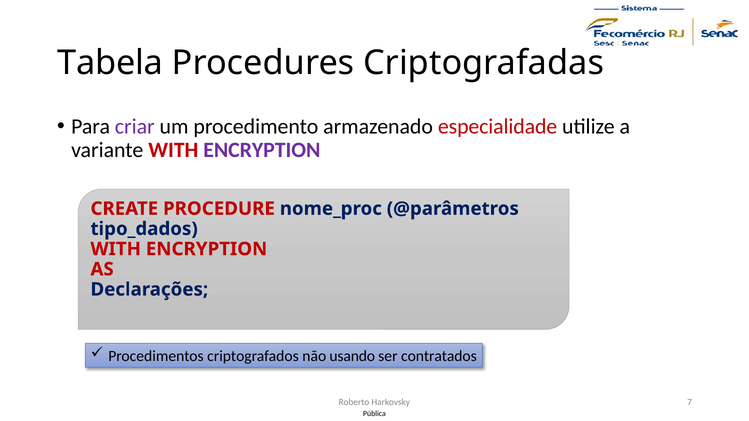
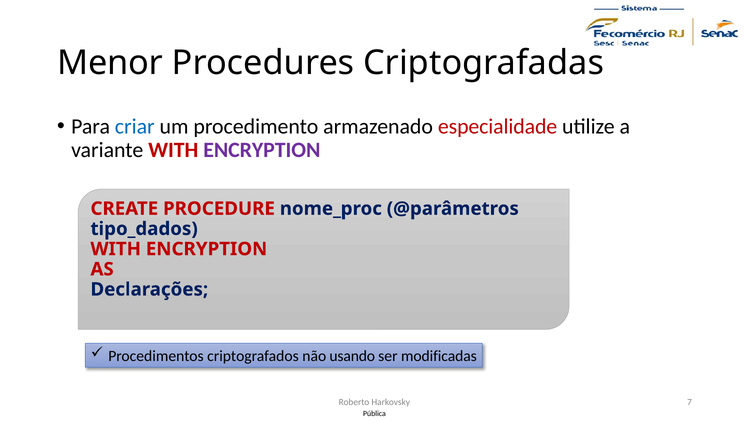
Tabela: Tabela -> Menor
criar colour: purple -> blue
contratados: contratados -> modificadas
